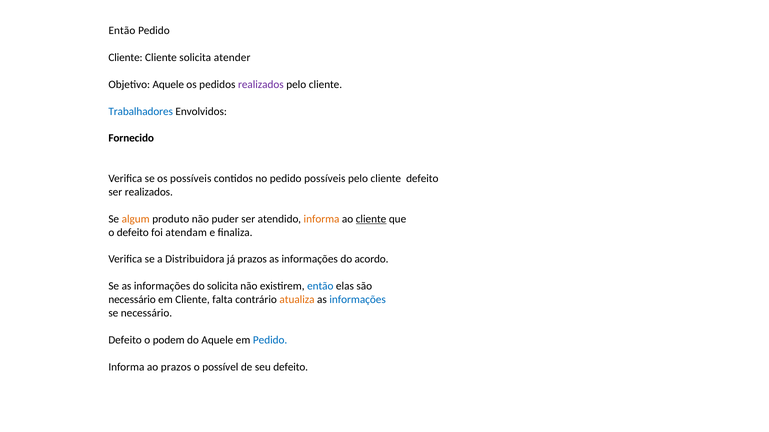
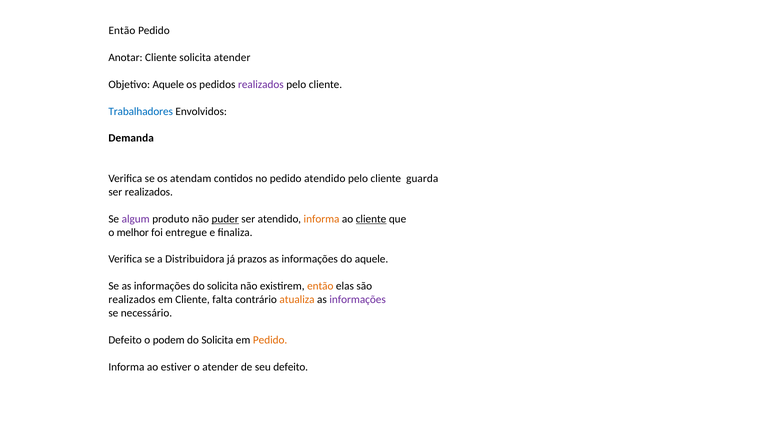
Cliente at (125, 58): Cliente -> Anotar
Fornecido: Fornecido -> Demanda
os possíveis: possíveis -> atendam
pedido possíveis: possíveis -> atendido
cliente defeito: defeito -> guarda
algum colour: orange -> purple
puder underline: none -> present
o defeito: defeito -> melhor
atendam: atendam -> entregue
do acordo: acordo -> aquele
então at (320, 287) colour: blue -> orange
necessário at (132, 300): necessário -> realizados
informações at (358, 300) colour: blue -> purple
Aquele at (217, 340): Aquele -> Solicita
Pedido at (270, 340) colour: blue -> orange
ao prazos: prazos -> estiver
o possível: possível -> atender
